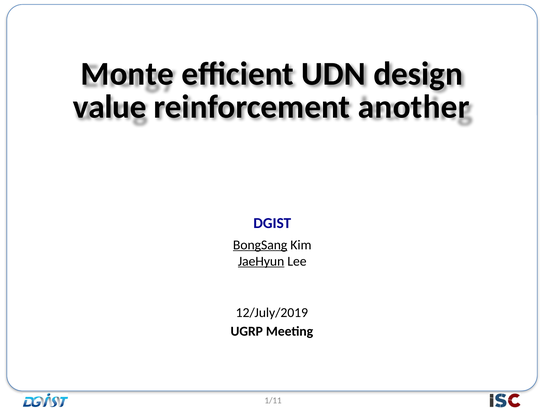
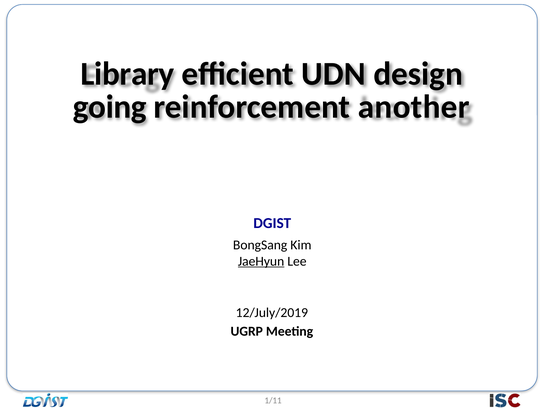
Monte: Monte -> Library
value: value -> going
BongSang underline: present -> none
